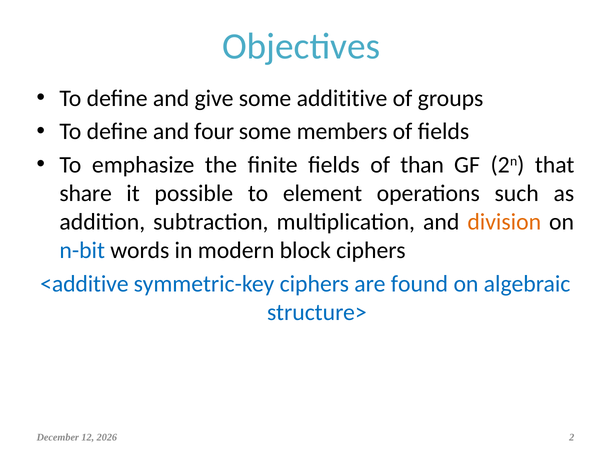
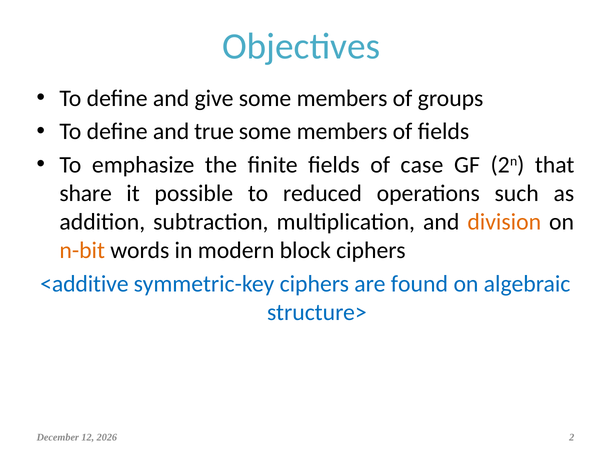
give some addititive: addititive -> members
four: four -> true
than: than -> case
element: element -> reduced
n-bit colour: blue -> orange
